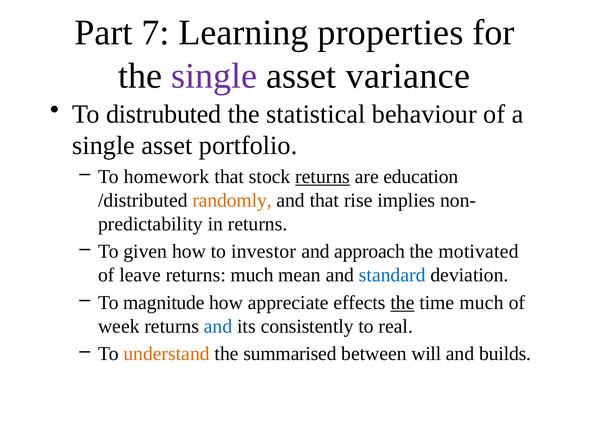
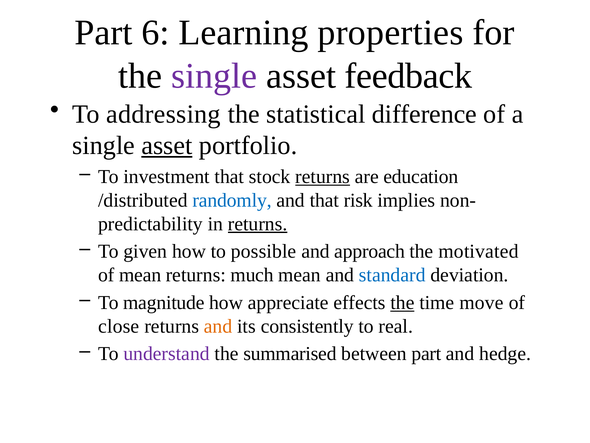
7: 7 -> 6
variance: variance -> feedback
distrubuted: distrubuted -> addressing
behaviour: behaviour -> difference
asset at (167, 145) underline: none -> present
homework: homework -> investment
randomly colour: orange -> blue
rise: rise -> risk
returns at (258, 224) underline: none -> present
investor: investor -> possible
of leave: leave -> mean
time much: much -> move
week: week -> close
and at (218, 326) colour: blue -> orange
understand colour: orange -> purple
between will: will -> part
builds: builds -> hedge
